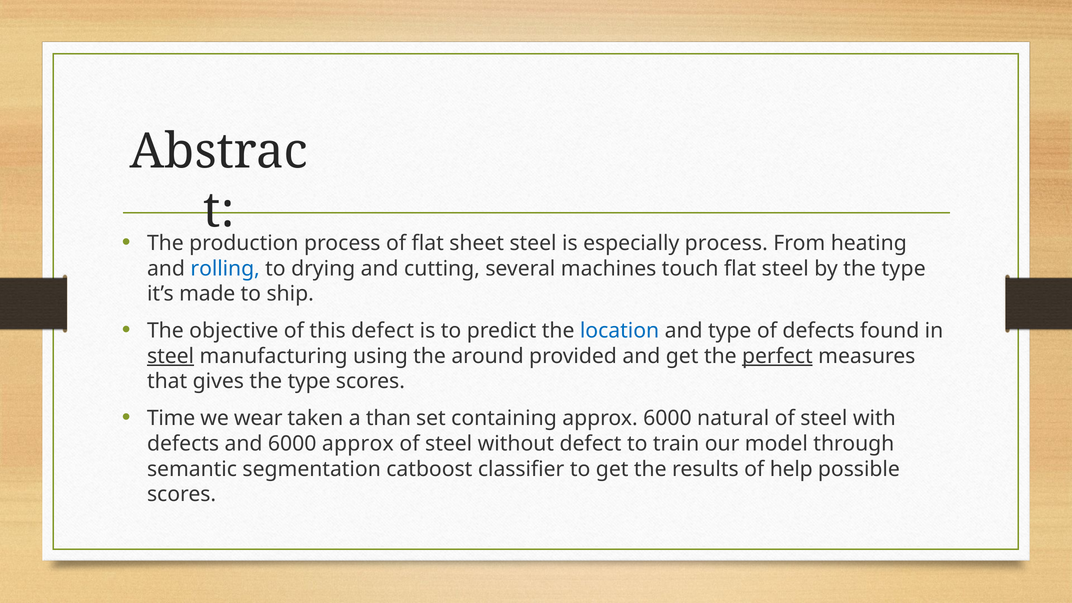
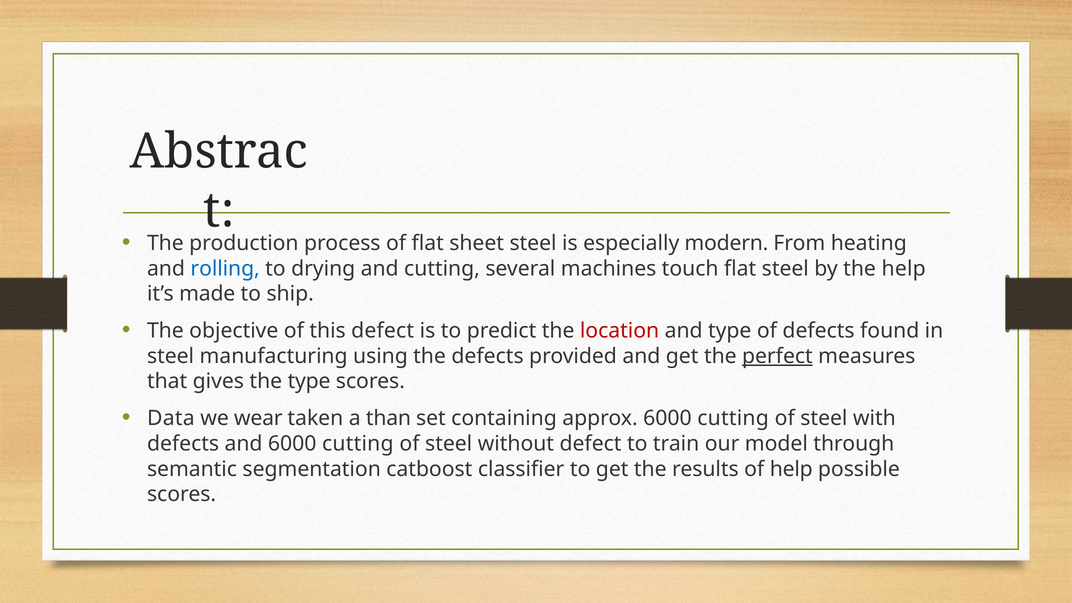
especially process: process -> modern
by the type: type -> help
location colour: blue -> red
steel at (171, 356) underline: present -> none
the around: around -> defects
Time: Time -> Data
approx 6000 natural: natural -> cutting
and 6000 approx: approx -> cutting
